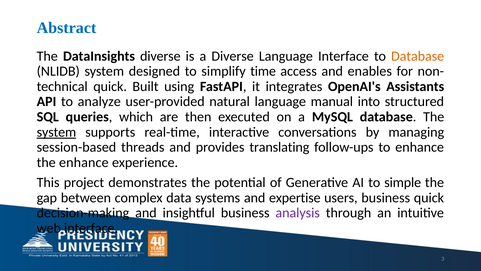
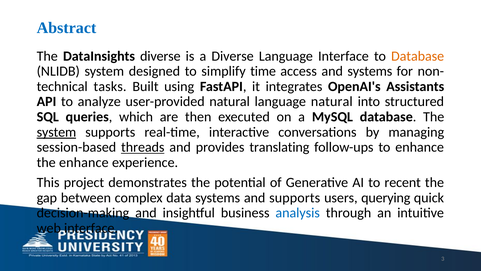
and enables: enables -> systems
quick at (110, 86): quick -> tasks
language manual: manual -> natural
threads underline: none -> present
simple: simple -> recent
and expertise: expertise -> supports
users business: business -> querying
analysis colour: purple -> blue
